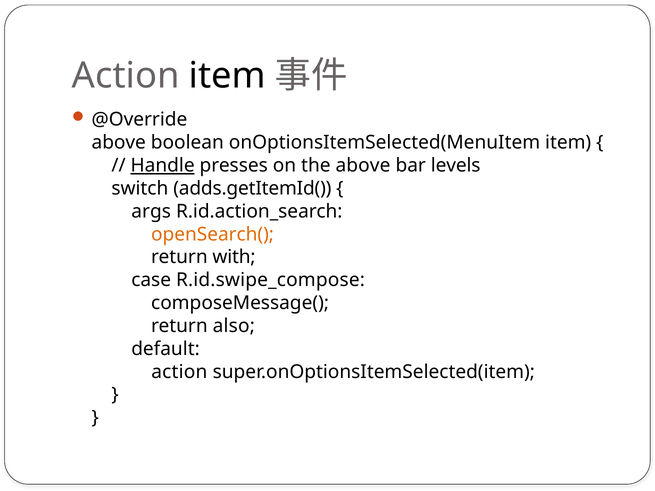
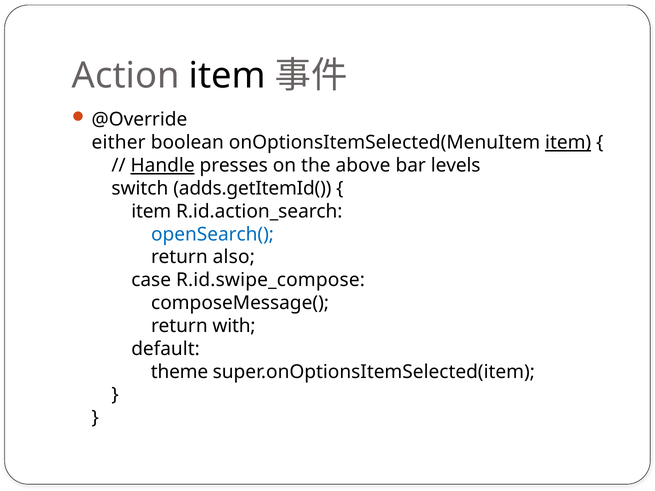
above at (119, 143): above -> either
item at (568, 143) underline: none -> present
args at (151, 211): args -> item
openSearch( colour: orange -> blue
with: with -> also
also: also -> with
action at (179, 372): action -> theme
